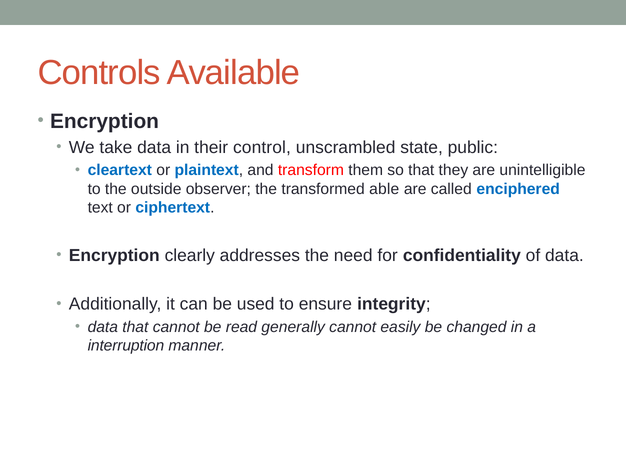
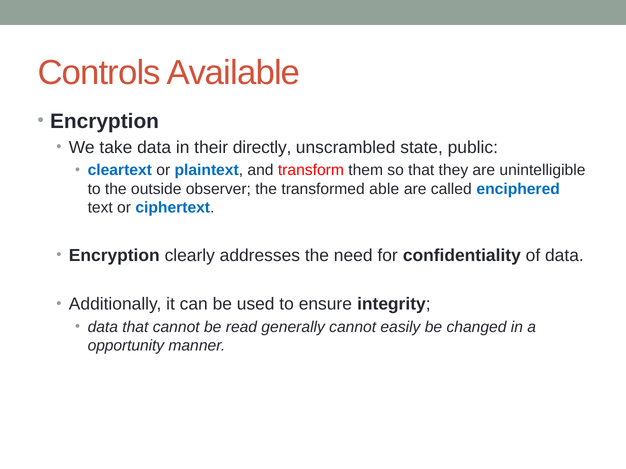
control: control -> directly
interruption: interruption -> opportunity
